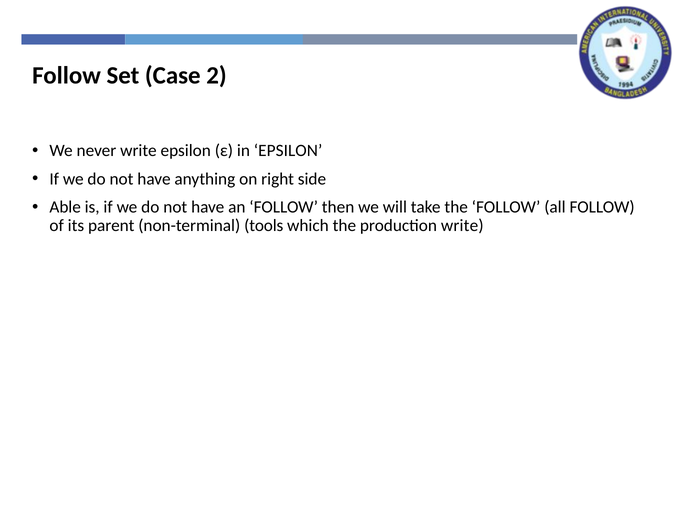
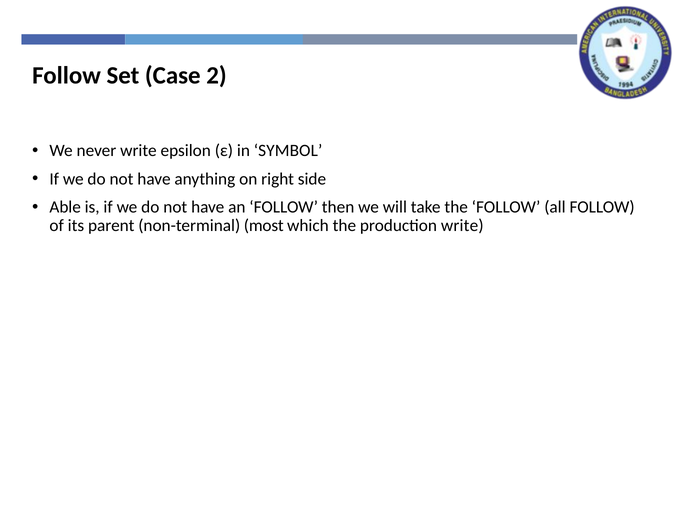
in EPSILON: EPSILON -> SYMBOL
tools: tools -> most
